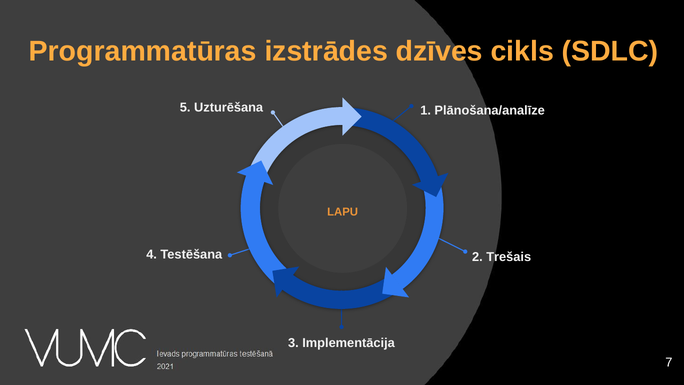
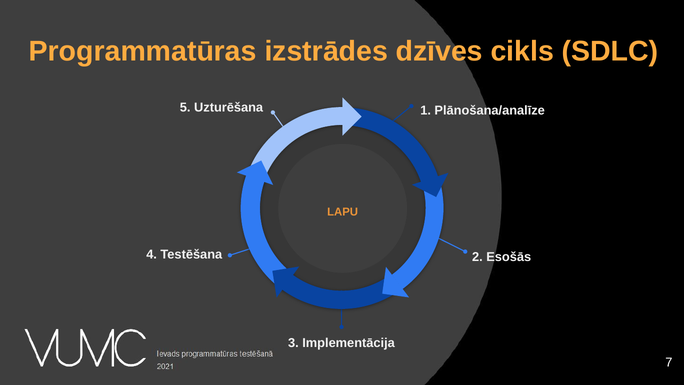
Trešais: Trešais -> Esošās
